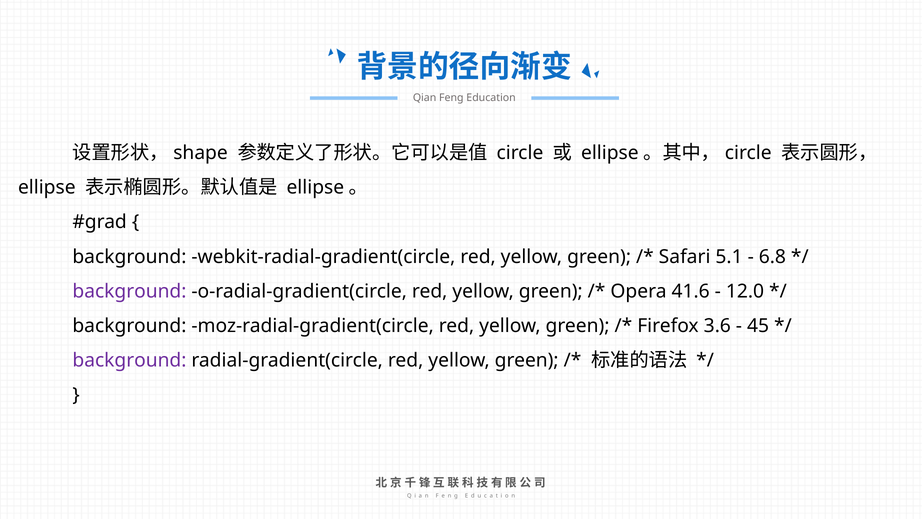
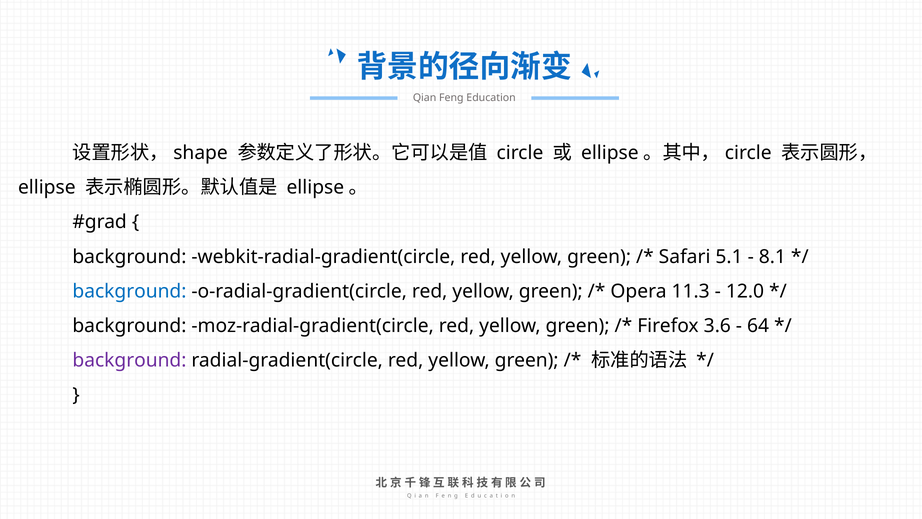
6.8: 6.8 -> 8.1
background at (129, 291) colour: purple -> blue
41.6: 41.6 -> 11.3
45: 45 -> 64
